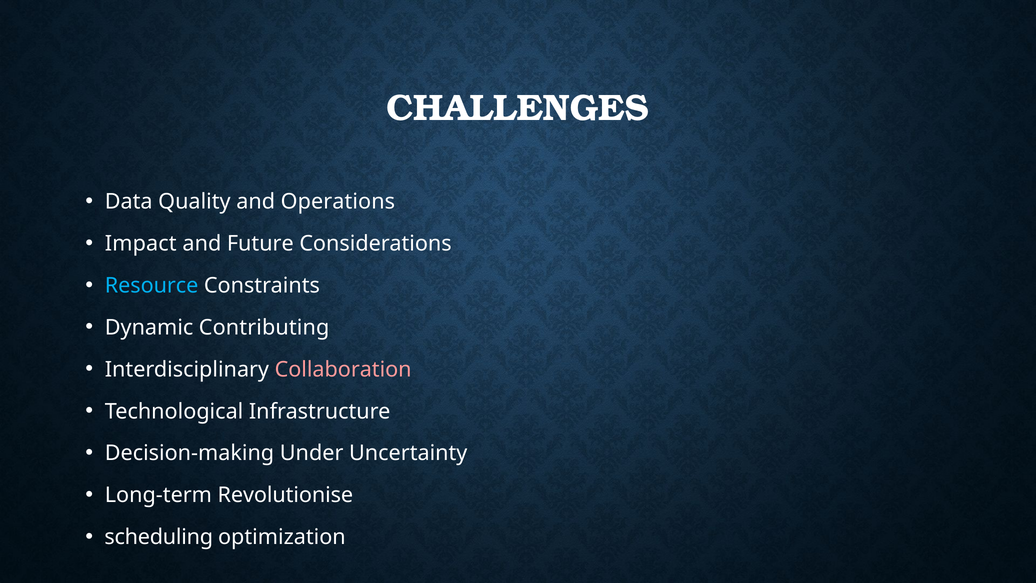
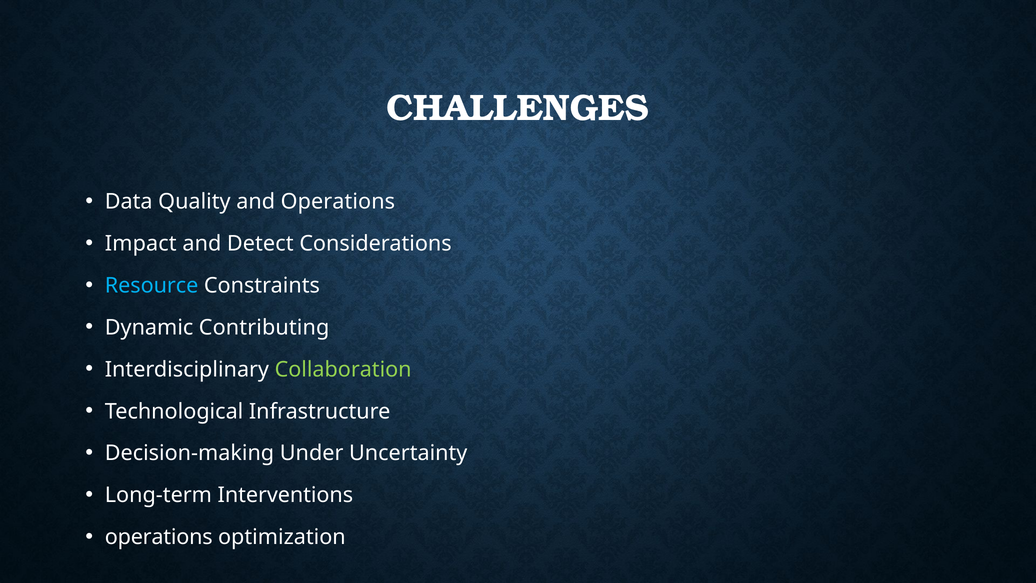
Future: Future -> Detect
Collaboration colour: pink -> light green
Revolutionise: Revolutionise -> Interventions
scheduling at (159, 537): scheduling -> operations
